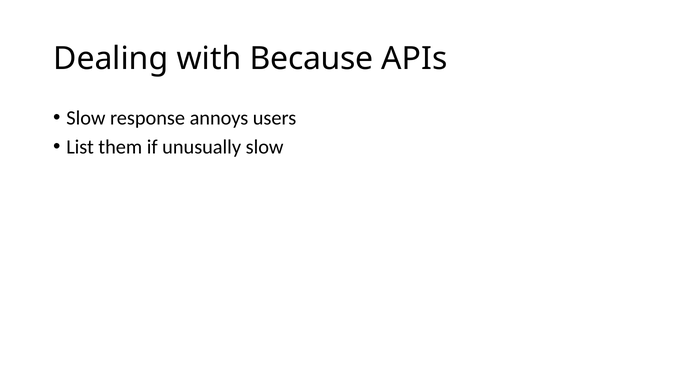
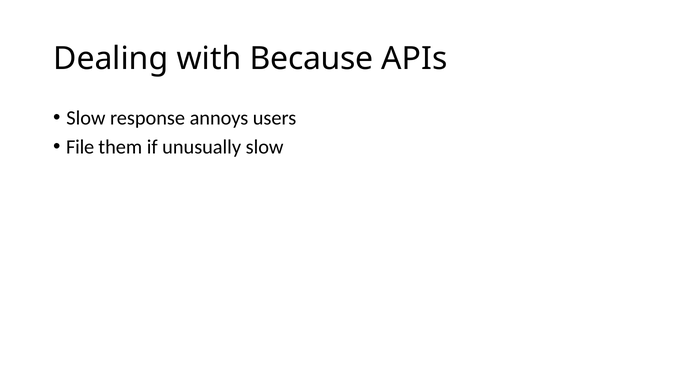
List: List -> File
